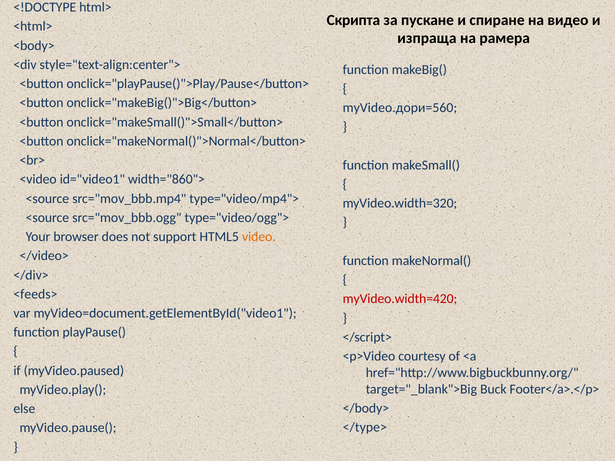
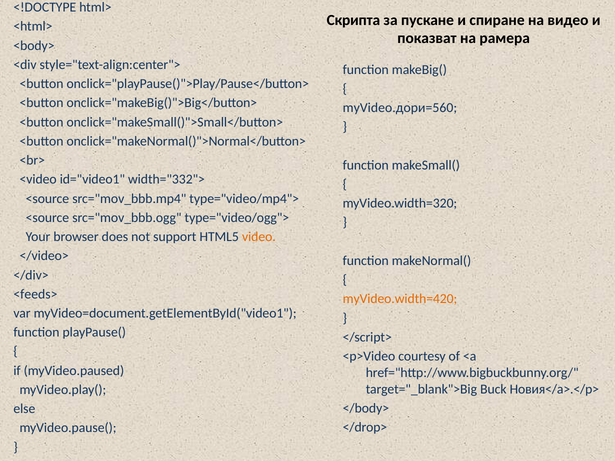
изпраща: изпраща -> показват
width="860">: width="860"> -> width="332">
myVideo.width=420 at (400, 299) colour: red -> orange
Footer</a>.</p>: Footer</a>.</p> -> Новия</a>.</p>
</type>: </type> -> </drop>
